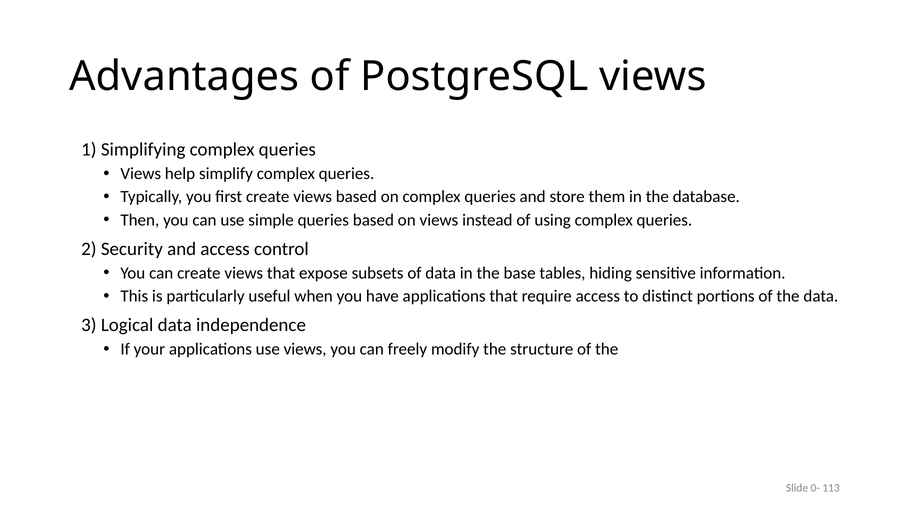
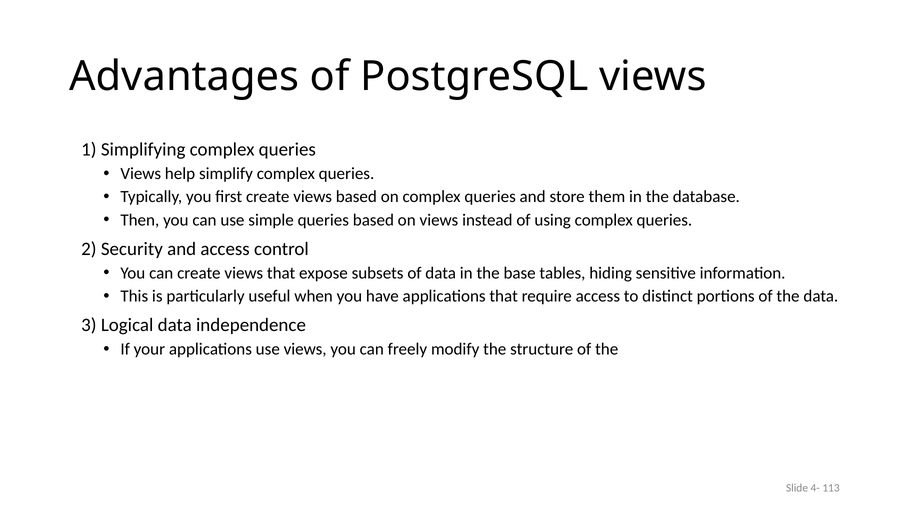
0-: 0- -> 4-
